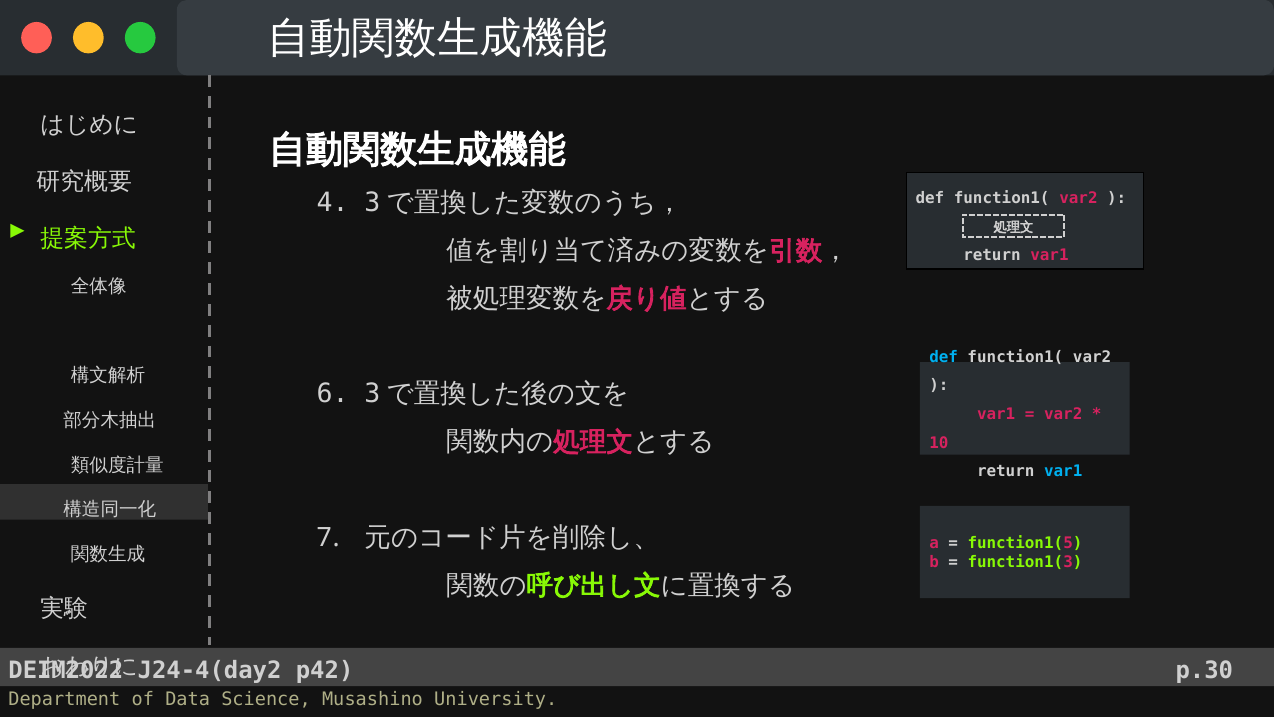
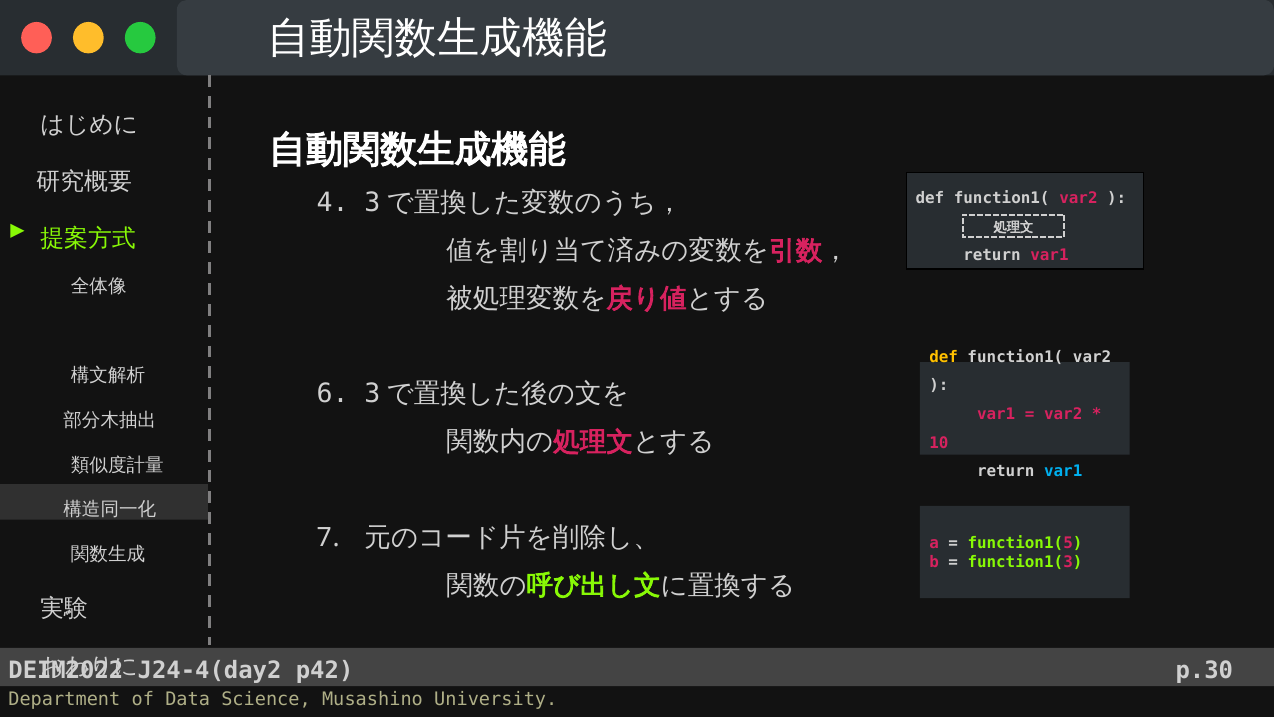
def at (944, 357) colour: light blue -> yellow
